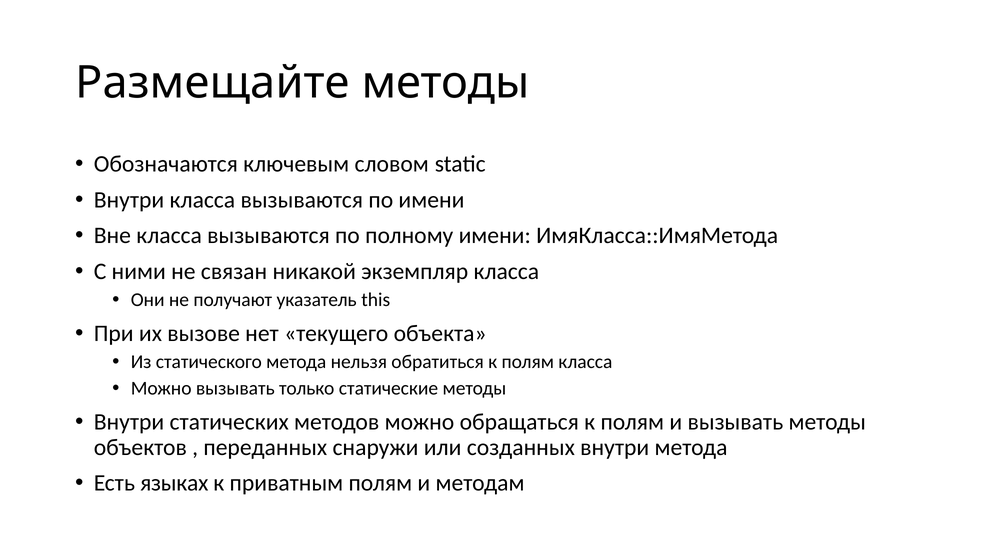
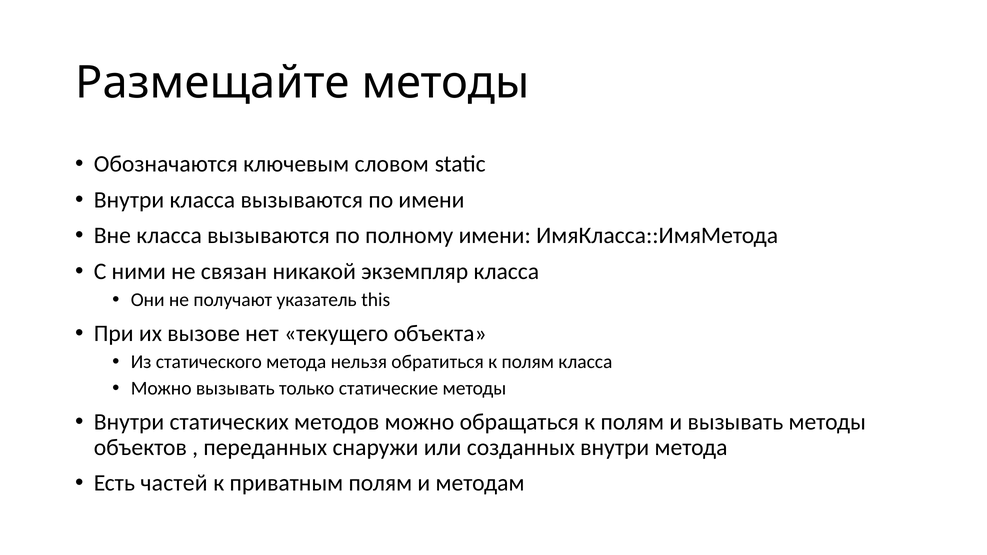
языках: языках -> частей
